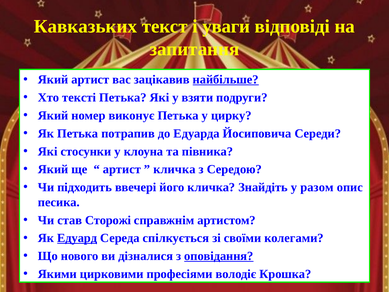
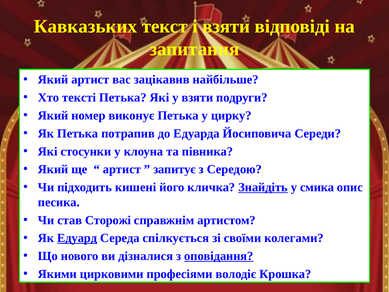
і уваги: уваги -> взяти
найбільше underline: present -> none
кличка at (174, 169): кличка -> запитує
ввечері: ввечері -> кишені
Знайдіть underline: none -> present
разом: разом -> смика
